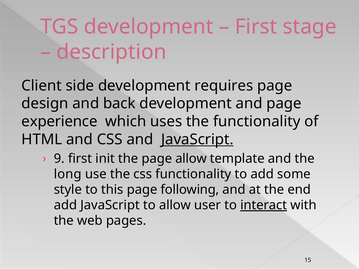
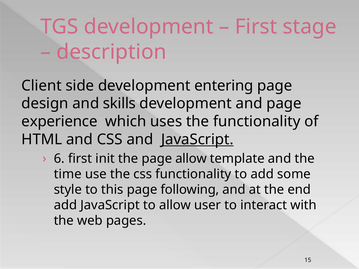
requires: requires -> entering
back: back -> skills
9: 9 -> 6
long: long -> time
interact underline: present -> none
